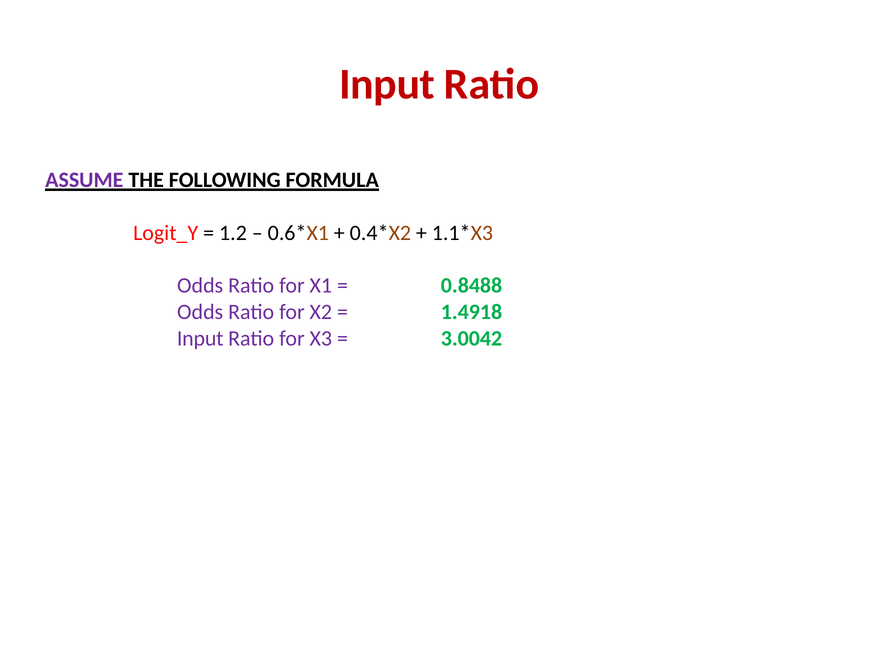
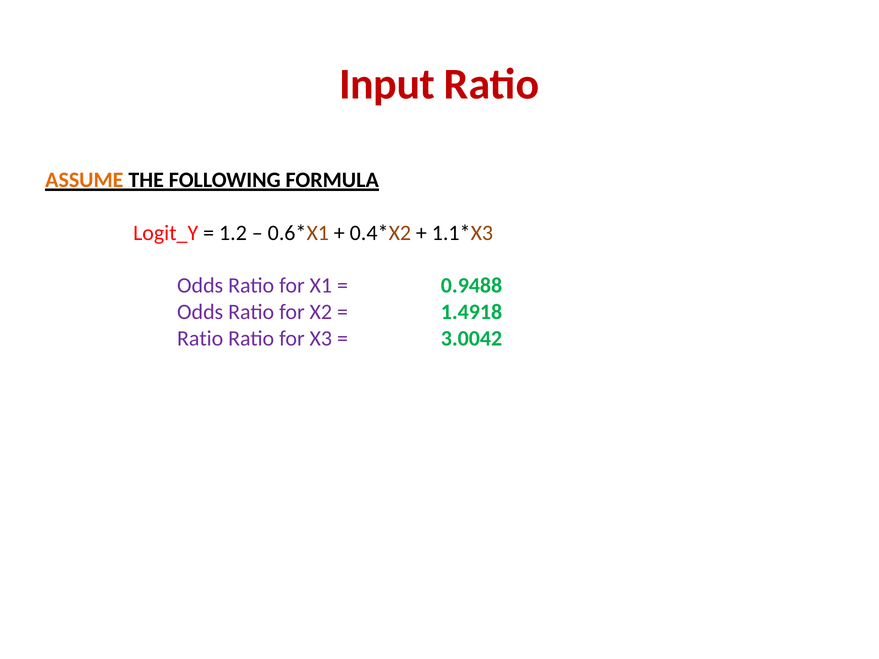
ASSUME colour: purple -> orange
0.8488: 0.8488 -> 0.9488
Input at (200, 338): Input -> Ratio
